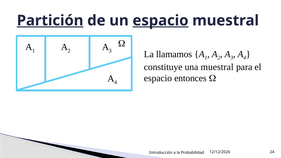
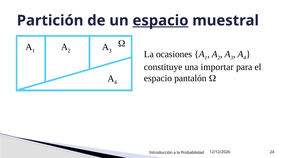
Partición underline: present -> none
llamamos: llamamos -> ocasiones
una muestral: muestral -> importar
entonces: entonces -> pantalón
